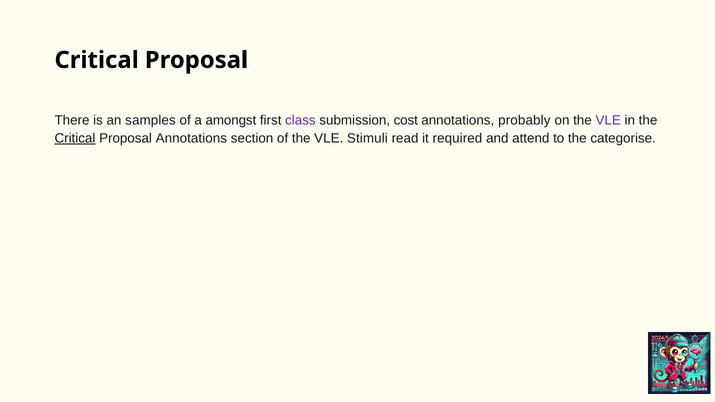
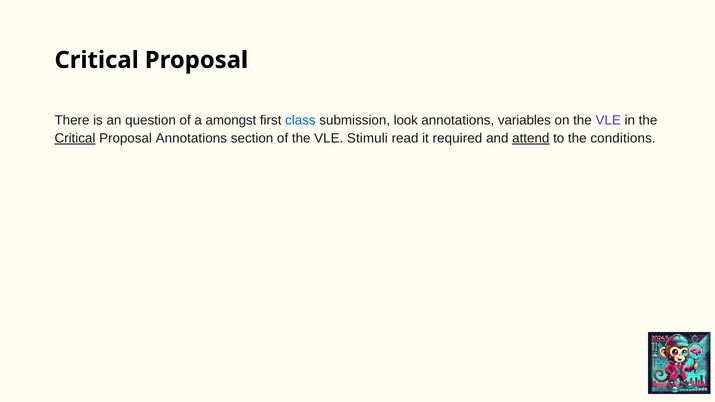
samples: samples -> question
class colour: purple -> blue
cost: cost -> look
probably: probably -> variables
attend underline: none -> present
categorise: categorise -> conditions
